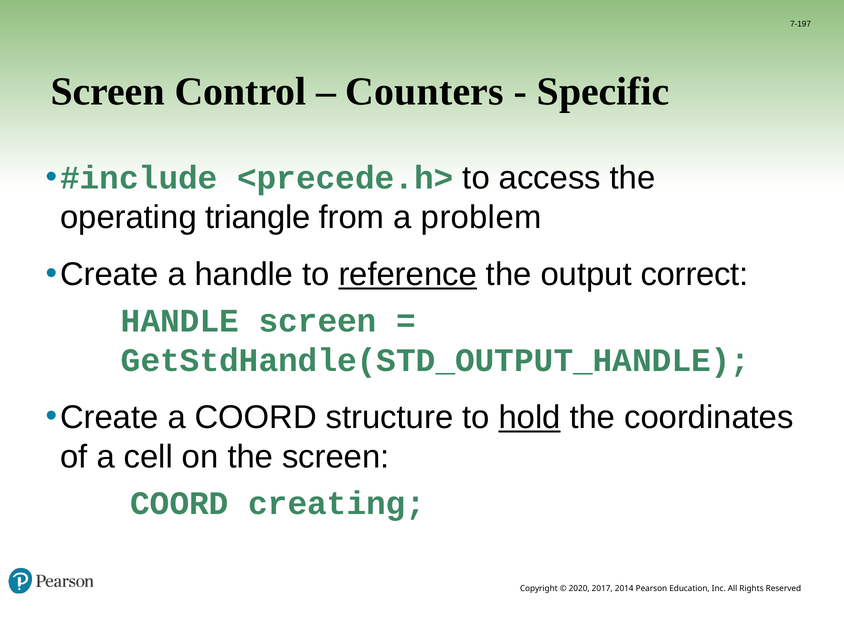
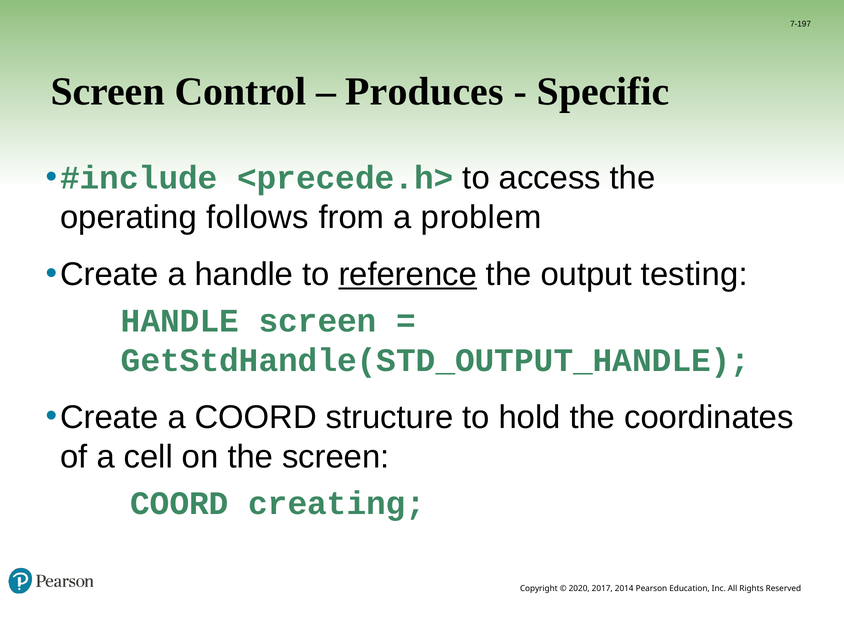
Counters: Counters -> Produces
triangle: triangle -> follows
correct: correct -> testing
hold underline: present -> none
